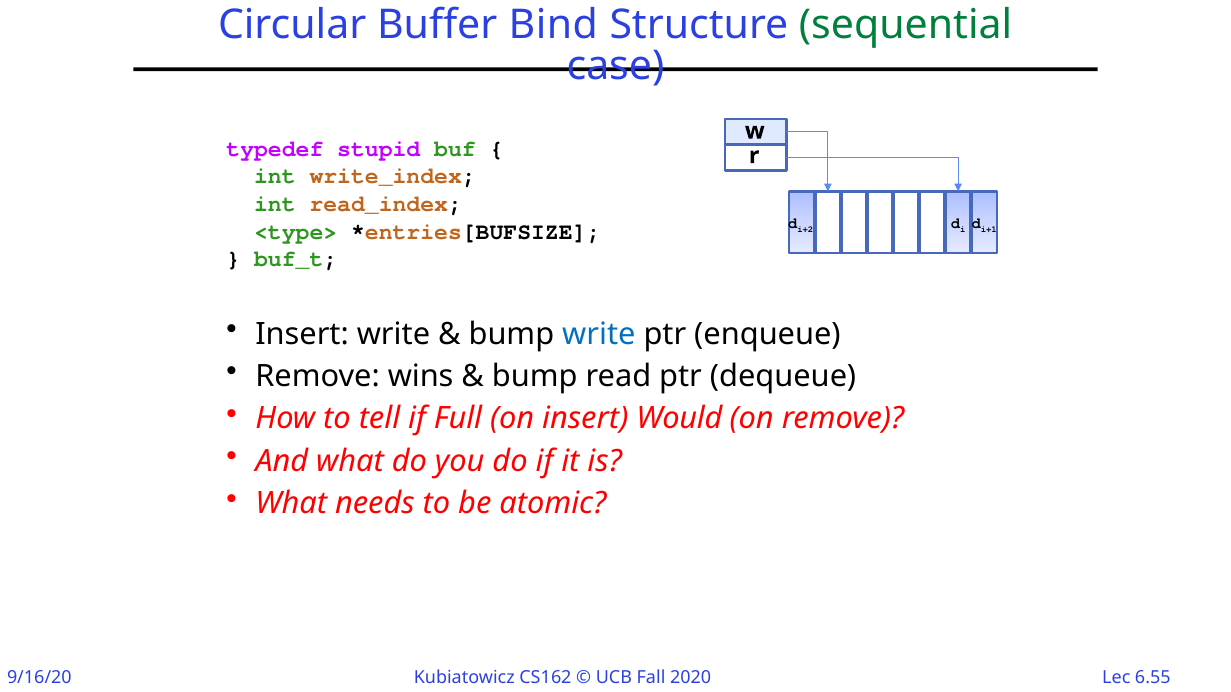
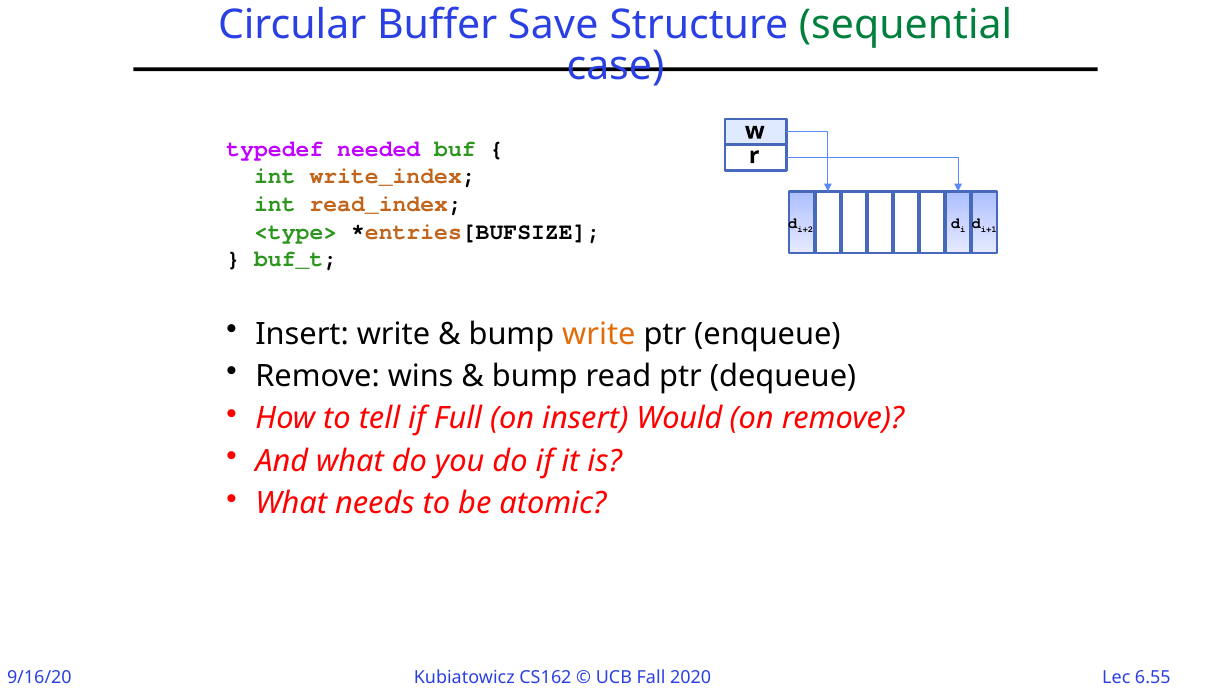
Bind: Bind -> Save
stupid: stupid -> needed
write at (599, 334) colour: blue -> orange
